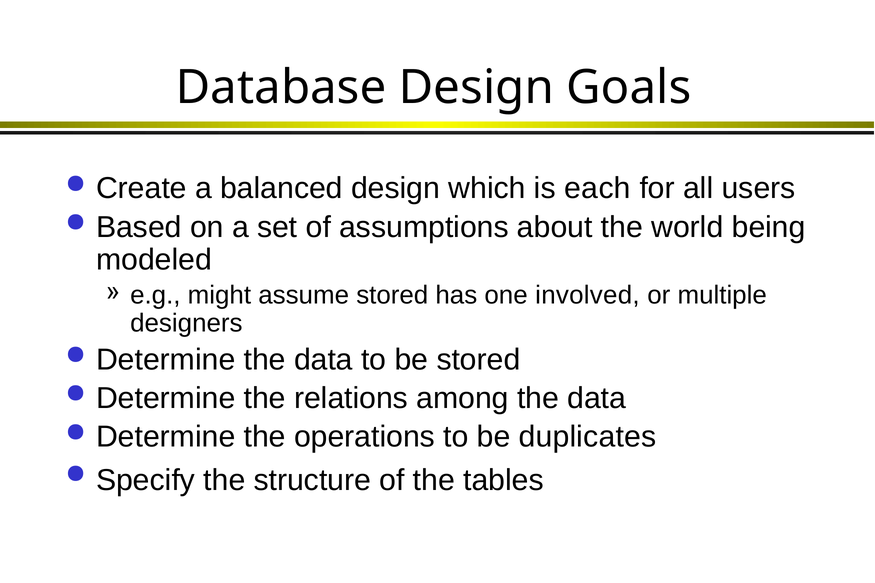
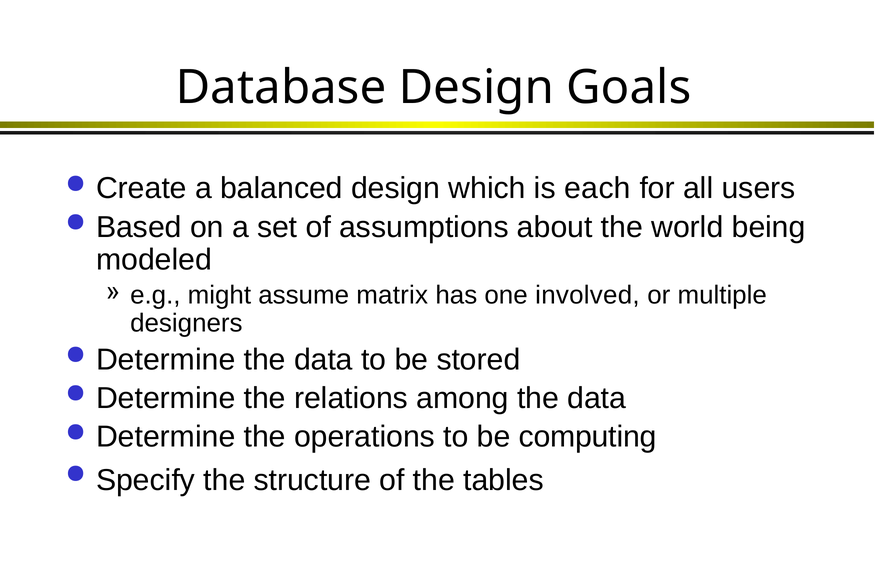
assume stored: stored -> matrix
duplicates: duplicates -> computing
